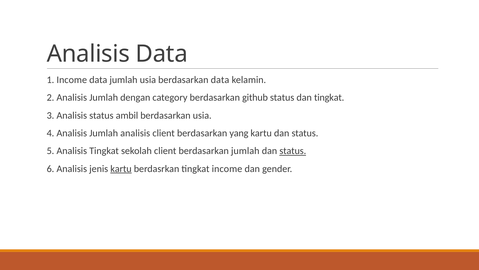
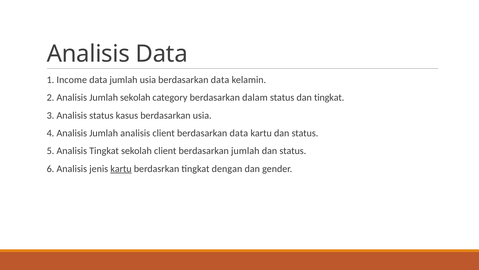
Jumlah dengan: dengan -> sekolah
github: github -> dalam
ambil: ambil -> kasus
client berdasarkan yang: yang -> data
status at (293, 151) underline: present -> none
tingkat income: income -> dengan
